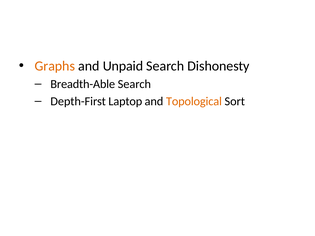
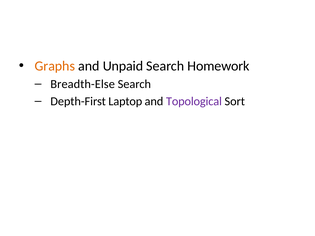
Dishonesty: Dishonesty -> Homework
Breadth-Able: Breadth-Able -> Breadth-Else
Topological colour: orange -> purple
